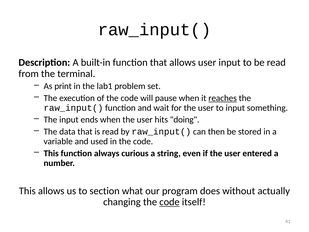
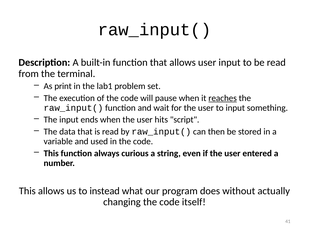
doing: doing -> script
section: section -> instead
code at (169, 202) underline: present -> none
